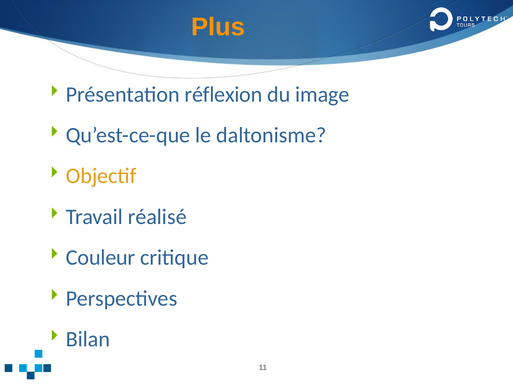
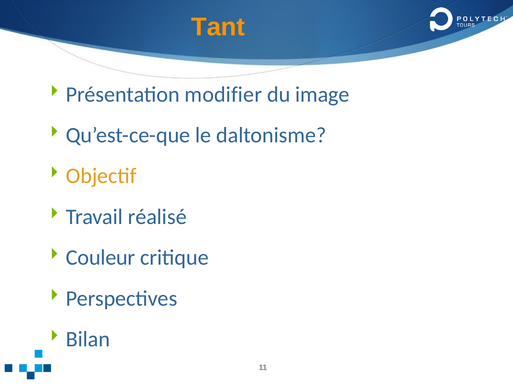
Plus: Plus -> Tant
réflexion: réflexion -> modifier
